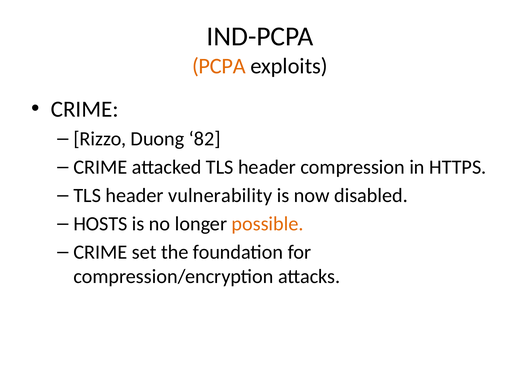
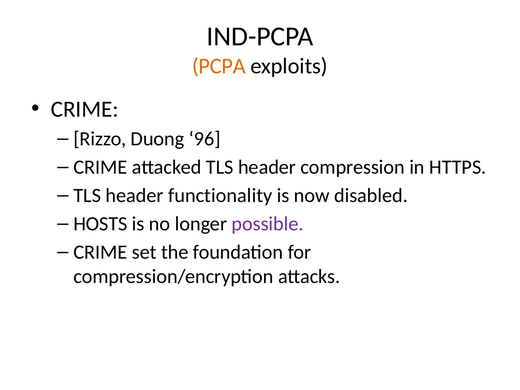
82: 82 -> 96
vulnerability: vulnerability -> functionality
possible colour: orange -> purple
